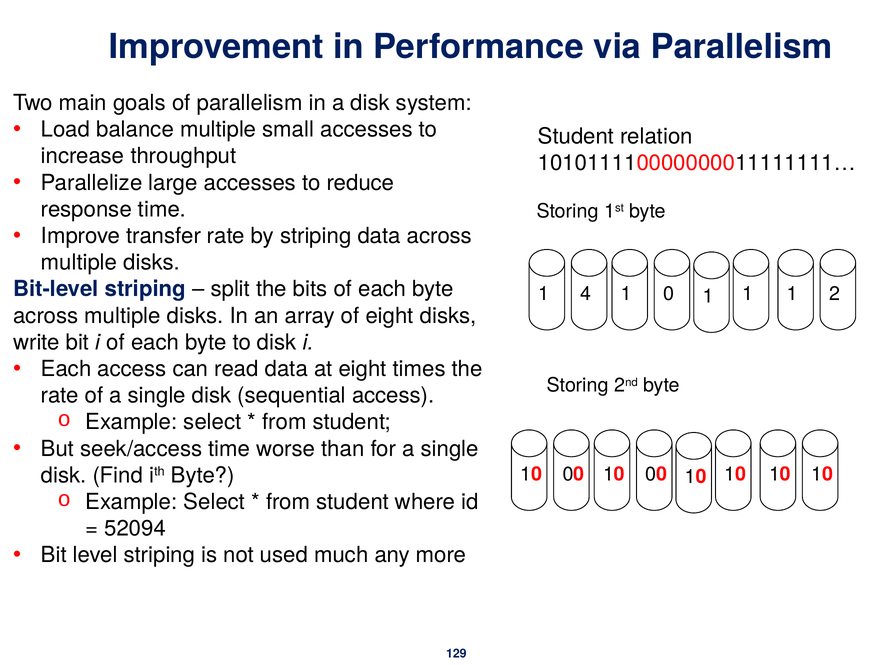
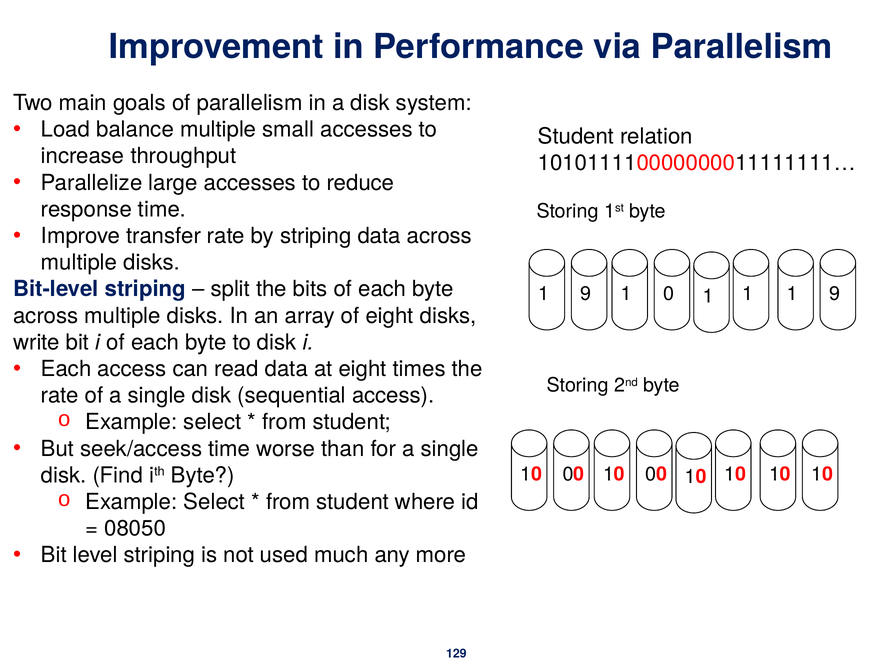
4 at (586, 294): 4 -> 9
0 1 1 2: 2 -> 9
52094: 52094 -> 08050
